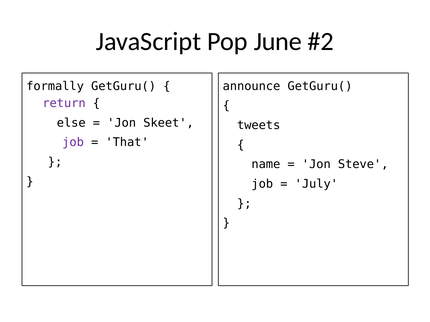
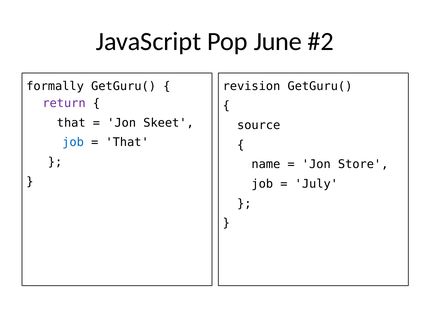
announce: announce -> revision
else at (71, 123): else -> that
tweets: tweets -> source
job at (73, 143) colour: purple -> blue
Steve: Steve -> Store
